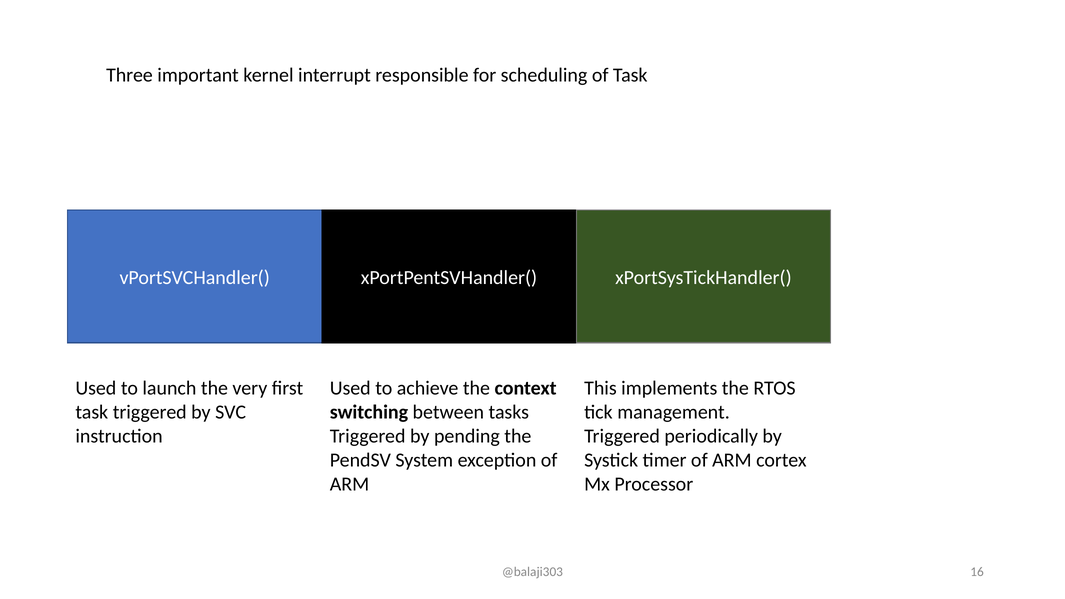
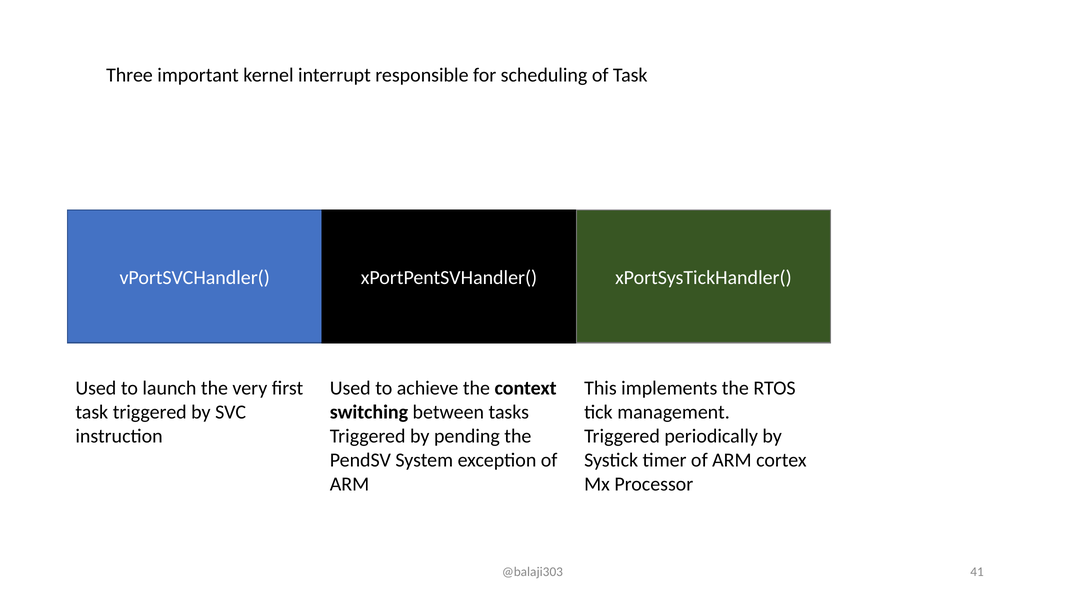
16: 16 -> 41
